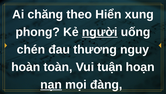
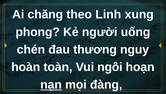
Hiển: Hiển -> Linh
người underline: present -> none
tuận: tuận -> ngôi
